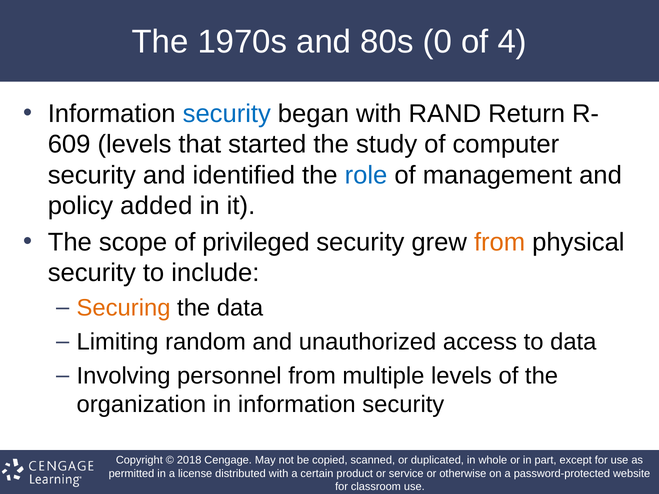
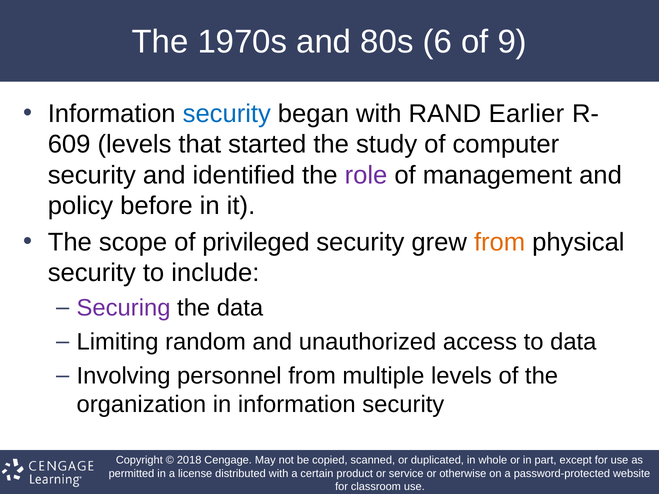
0: 0 -> 6
4: 4 -> 9
Return: Return -> Earlier
role colour: blue -> purple
added: added -> before
Securing colour: orange -> purple
